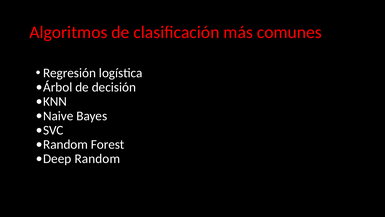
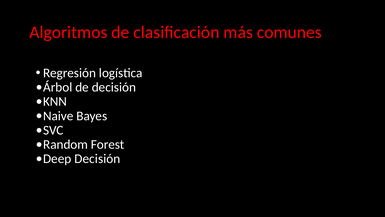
Deep Random: Random -> Decisión
